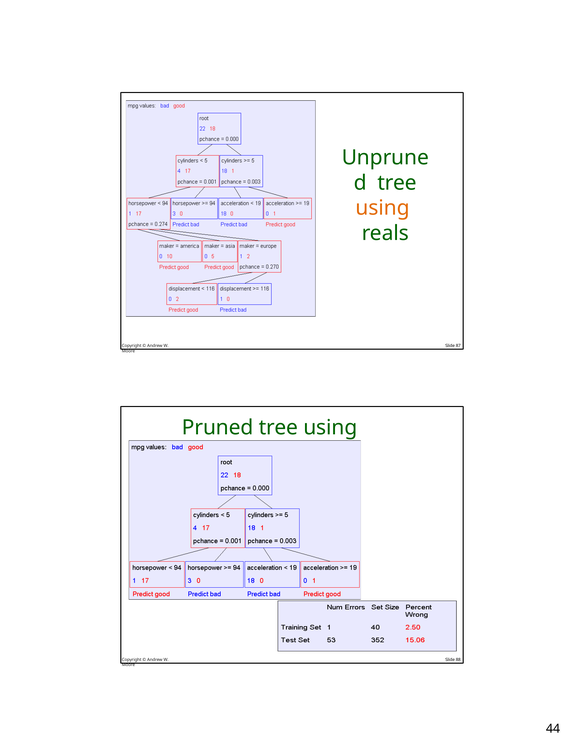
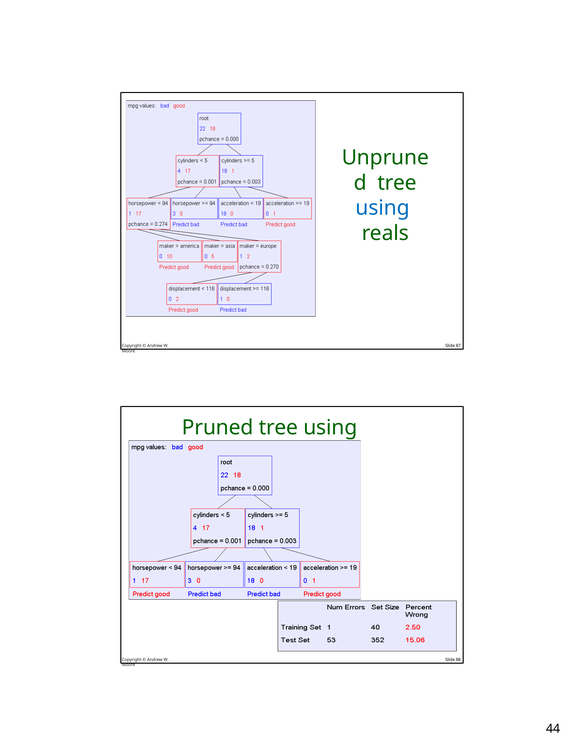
using at (383, 208) colour: orange -> blue
